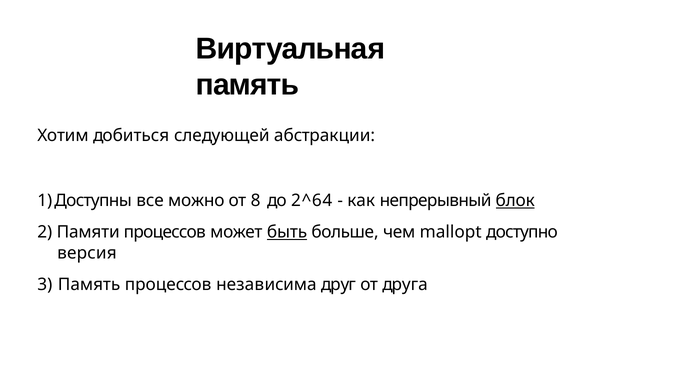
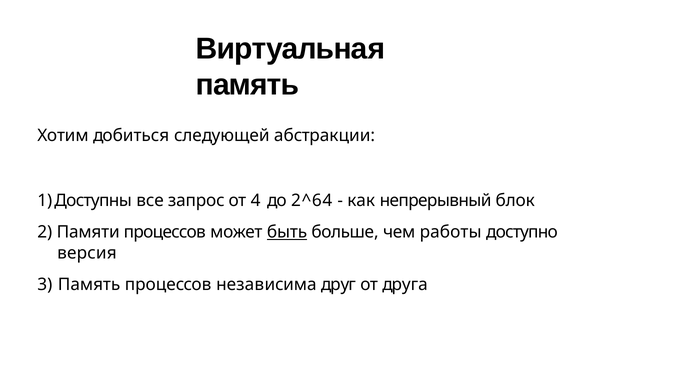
можно: можно -> запрос
8: 8 -> 4
блок underline: present -> none
mallopt: mallopt -> работы
